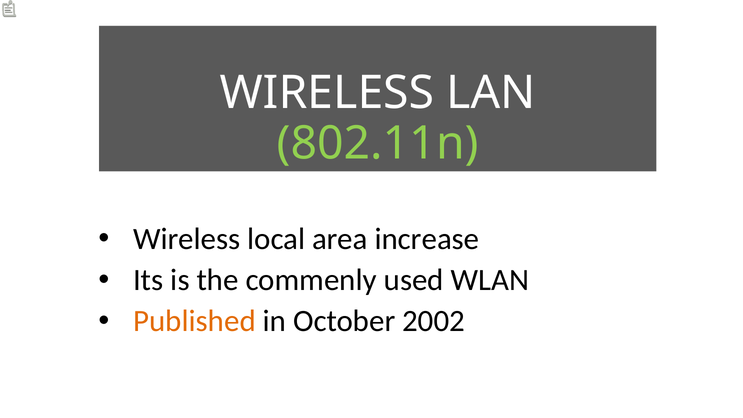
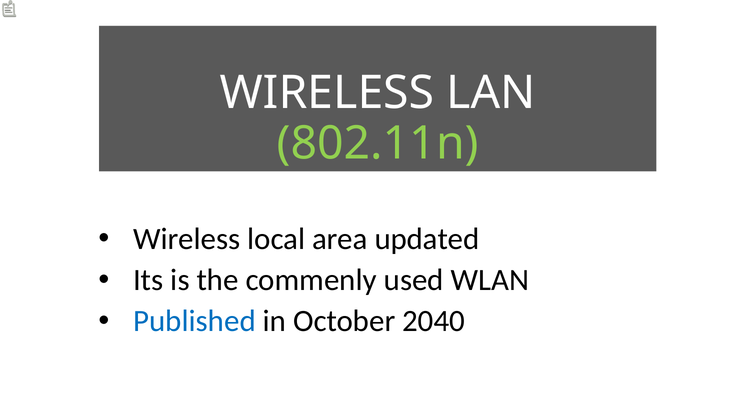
increase: increase -> updated
Published colour: orange -> blue
2002: 2002 -> 2040
